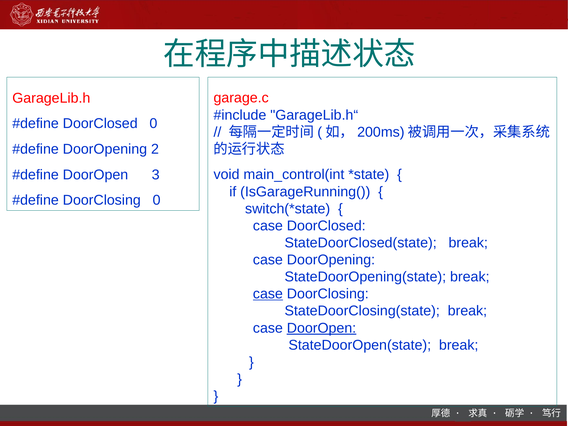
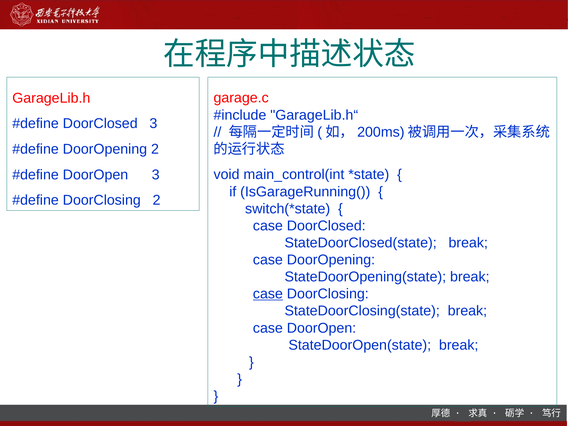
DoorClosed 0: 0 -> 3
DoorClosing 0: 0 -> 2
DoorOpen at (321, 328) underline: present -> none
